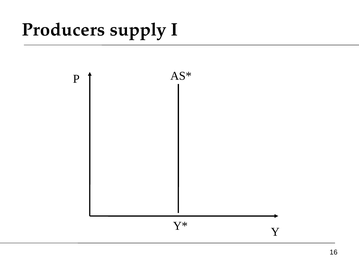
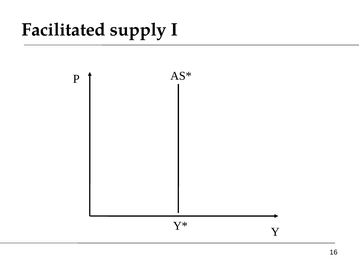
Producers: Producers -> Facilitated
